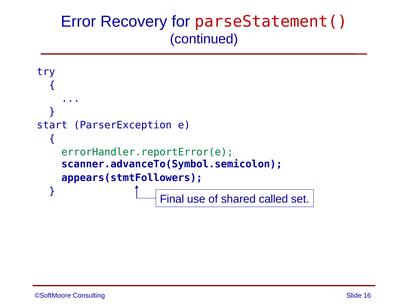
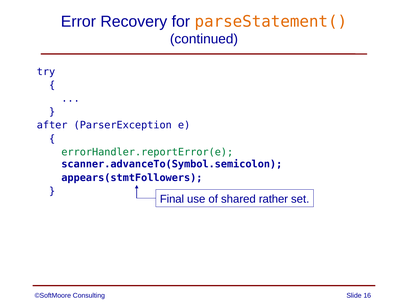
parseStatement( colour: red -> orange
start: start -> after
called: called -> rather
